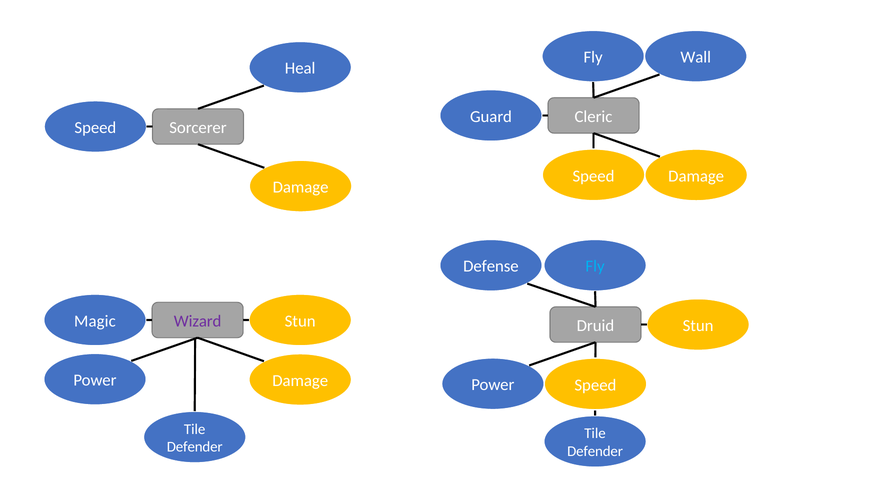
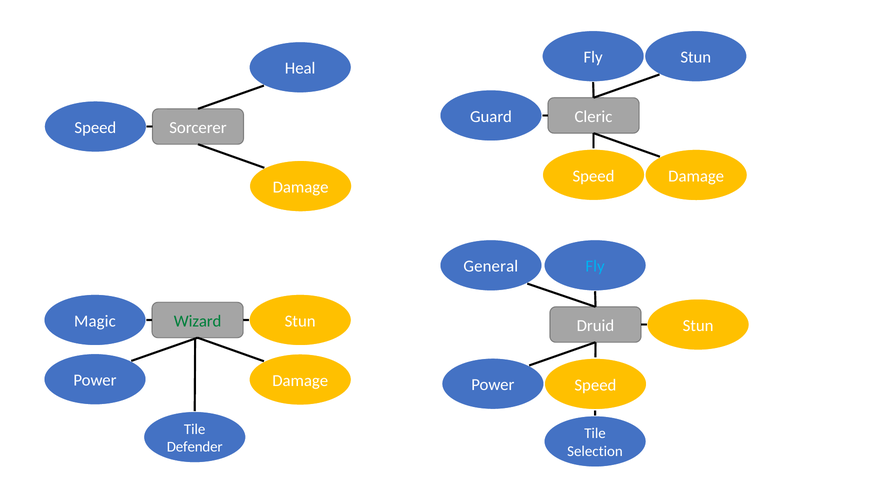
Wall at (696, 57): Wall -> Stun
Defense: Defense -> General
Wizard colour: purple -> green
Defender at (595, 452): Defender -> Selection
